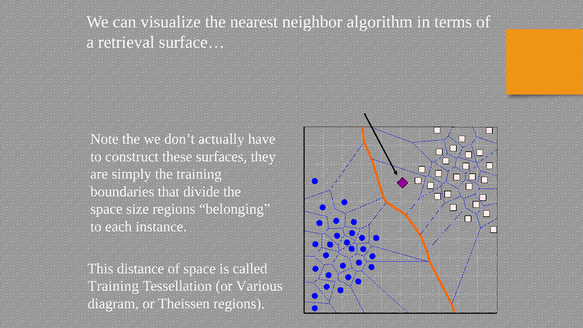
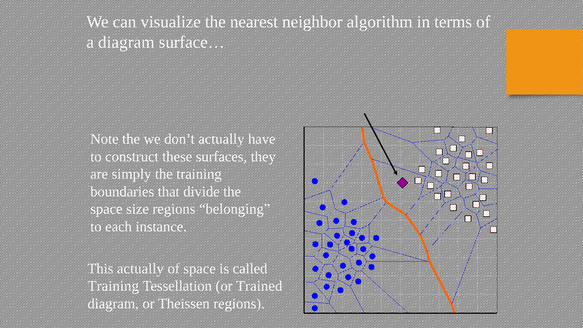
a retrieval: retrieval -> diagram
This distance: distance -> actually
Various: Various -> Trained
